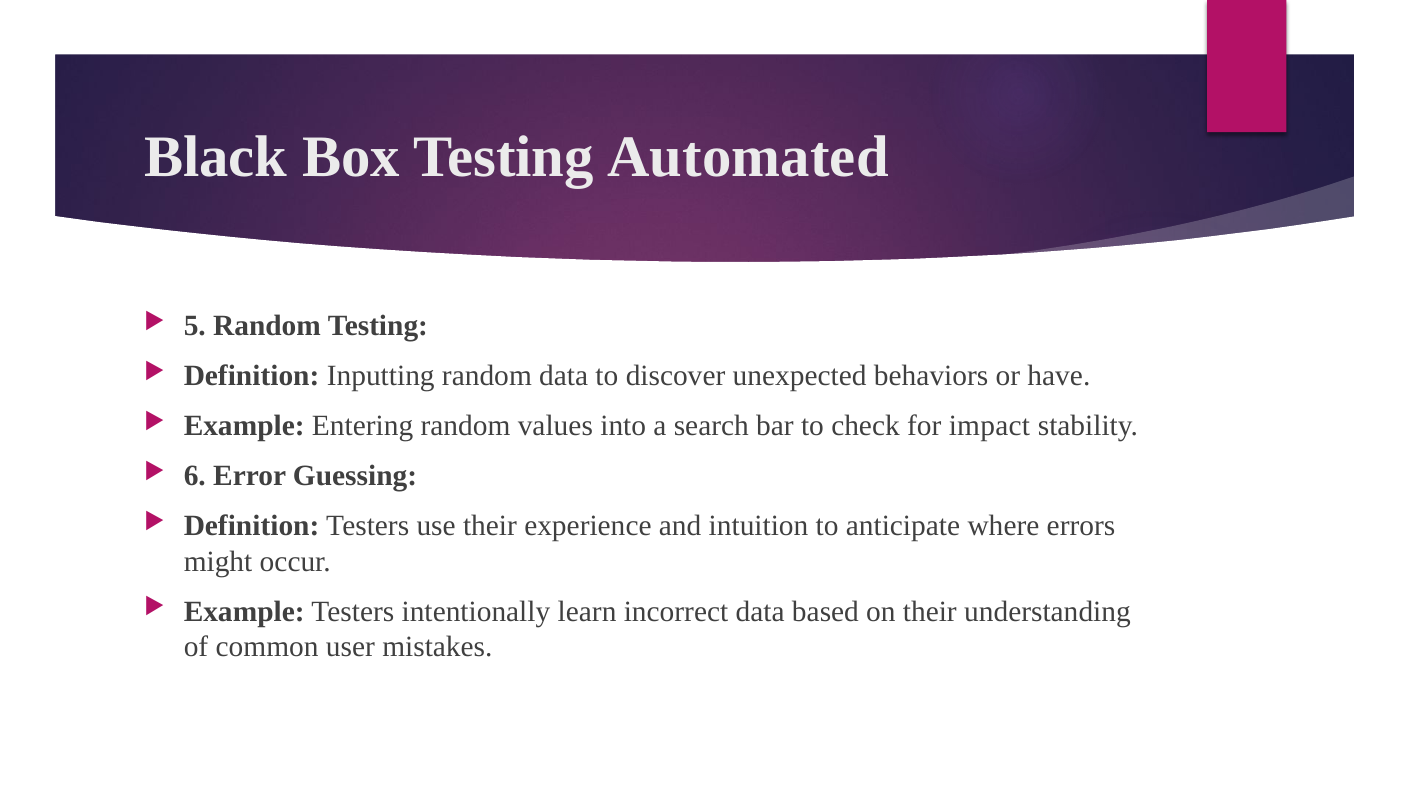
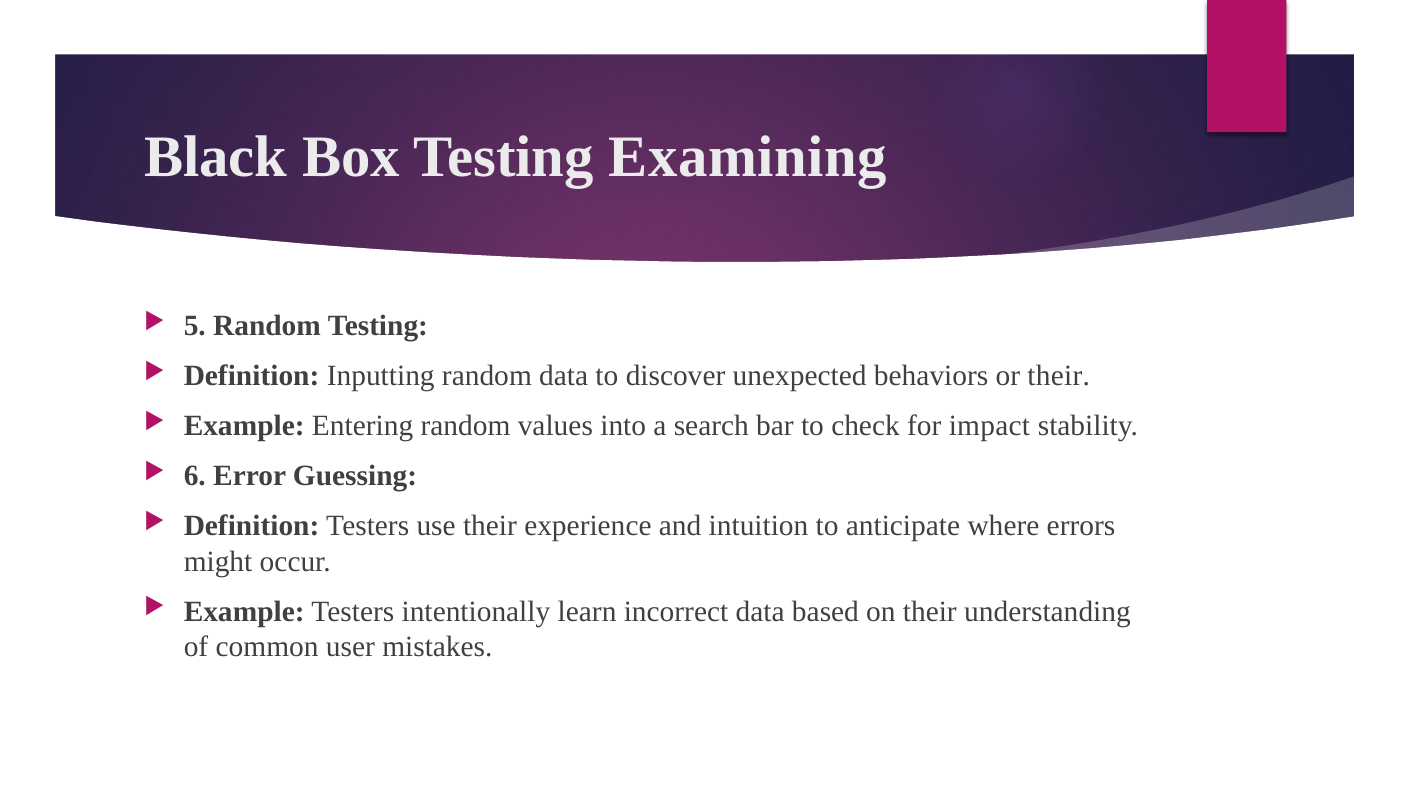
Automated: Automated -> Examining
or have: have -> their
